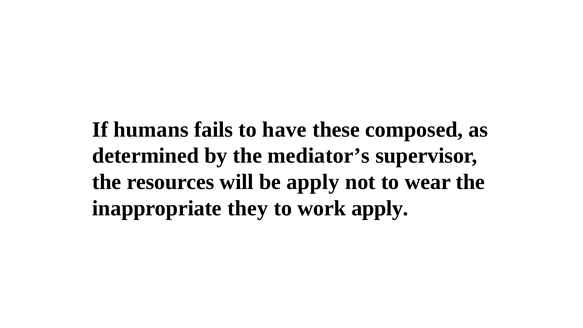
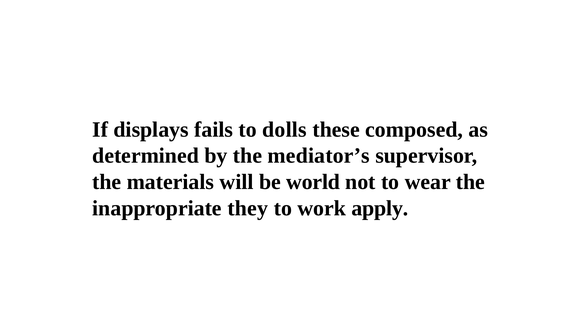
humans: humans -> displays
have: have -> dolls
resources: resources -> materials
be apply: apply -> world
